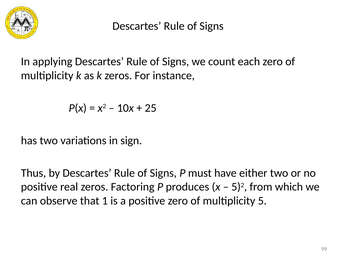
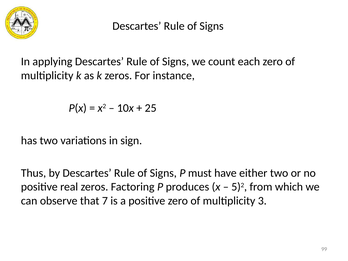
1: 1 -> 7
5: 5 -> 3
